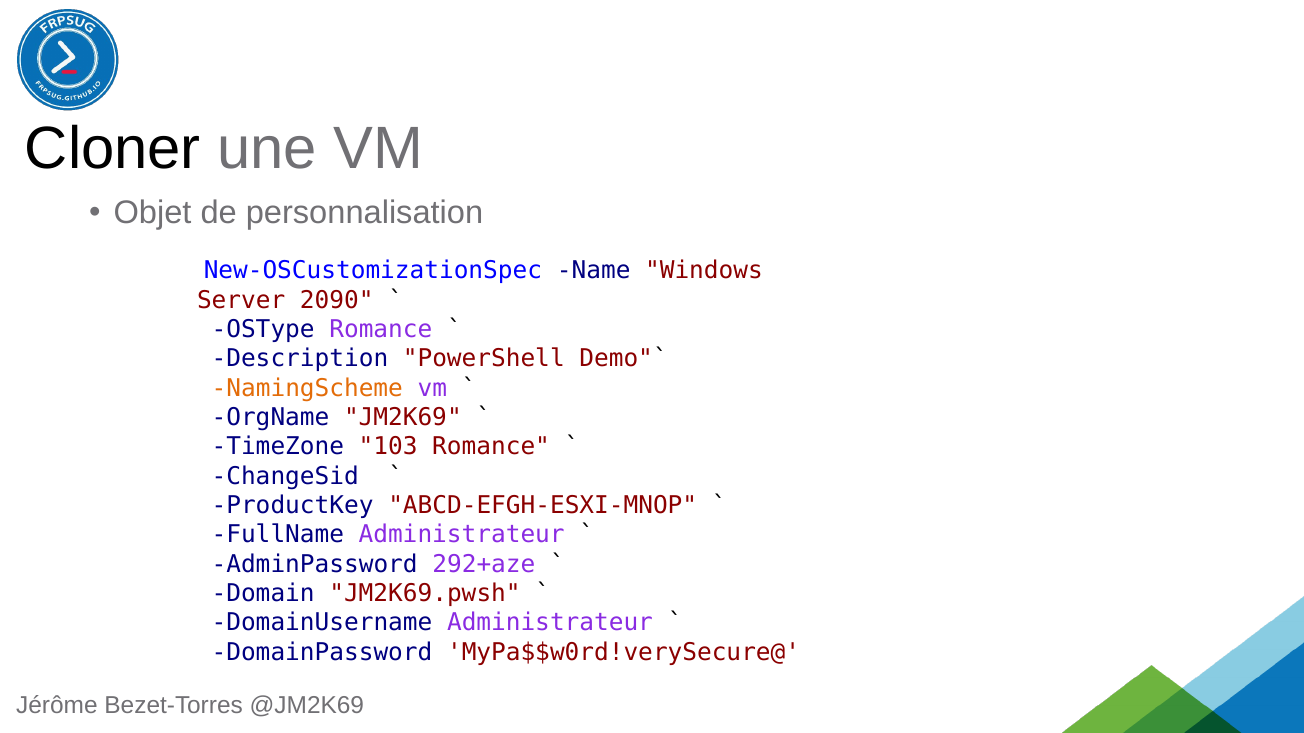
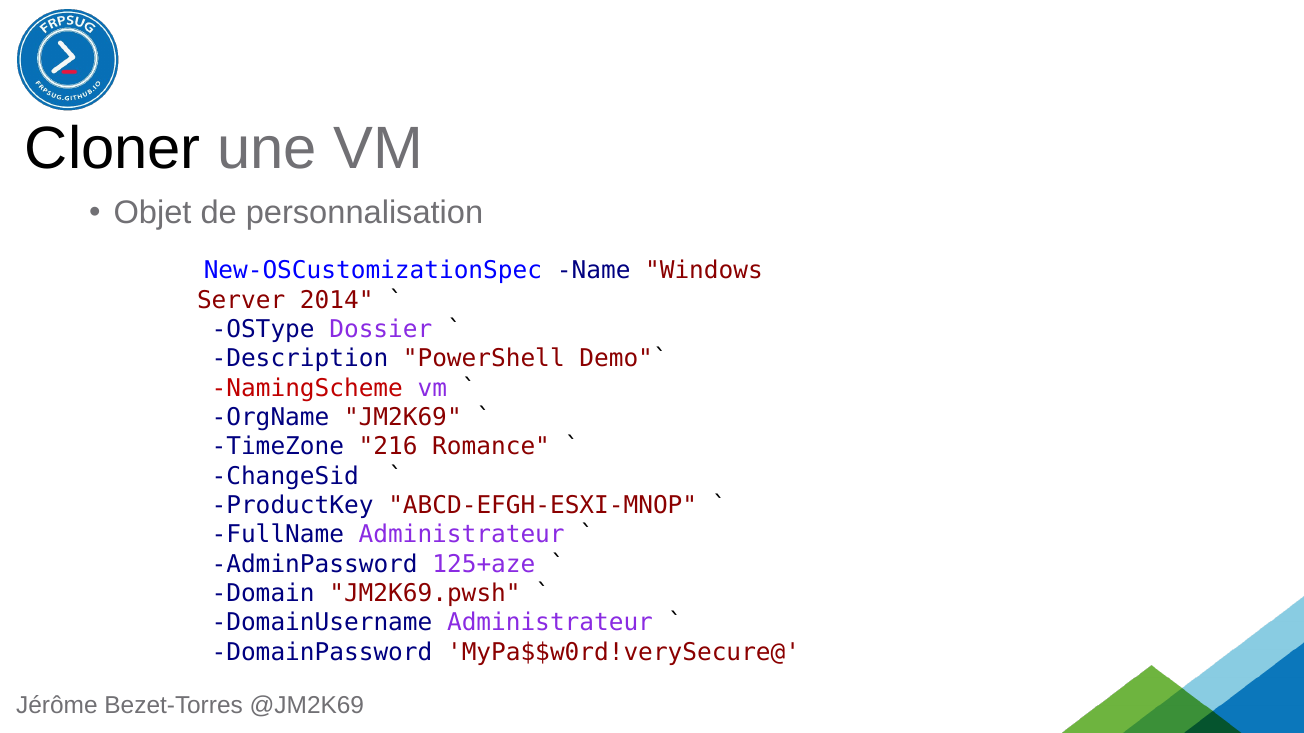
2090: 2090 -> 2014
OSType Romance: Romance -> Dossier
NamingScheme colour: orange -> red
103: 103 -> 216
292+aze: 292+aze -> 125+aze
